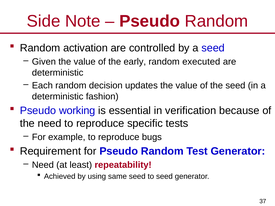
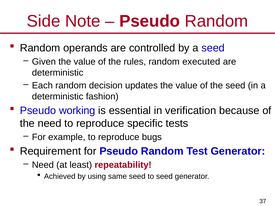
activation: activation -> operands
early: early -> rules
